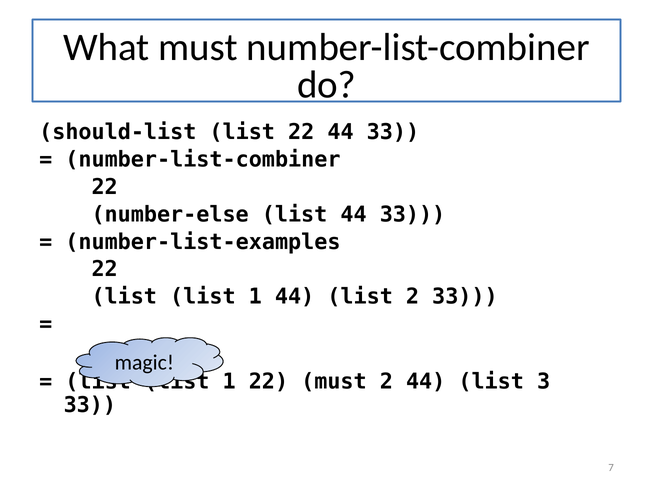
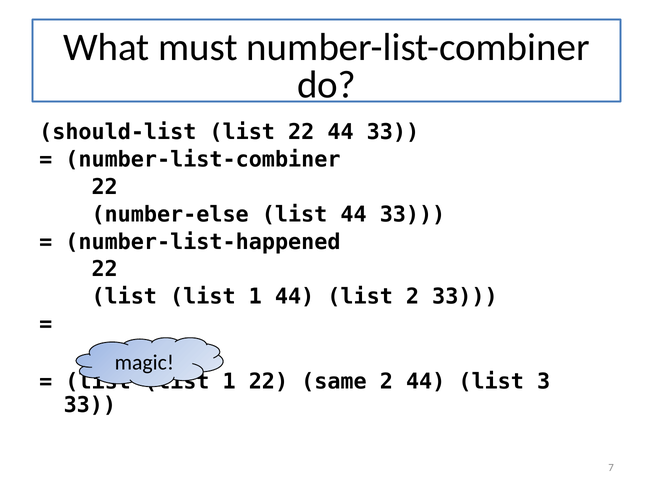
number-list-examples: number-list-examples -> number-list-happened
22 must: must -> same
